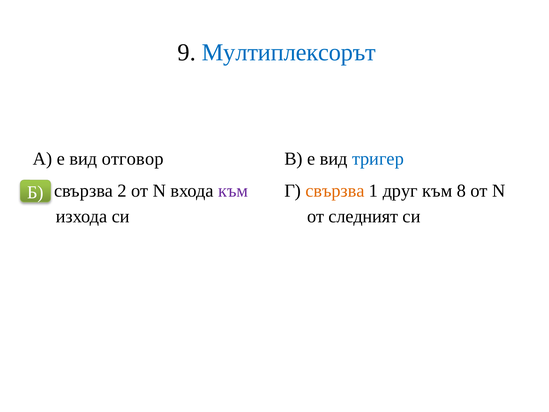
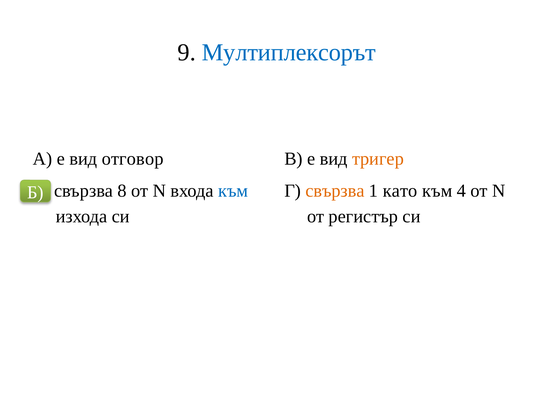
тригер colour: blue -> orange
2: 2 -> 8
към at (233, 191) colour: purple -> blue
друг: друг -> като
8: 8 -> 4
следният: следният -> регистър
